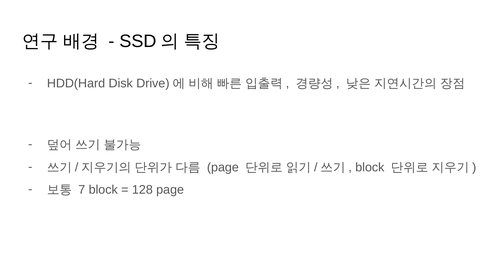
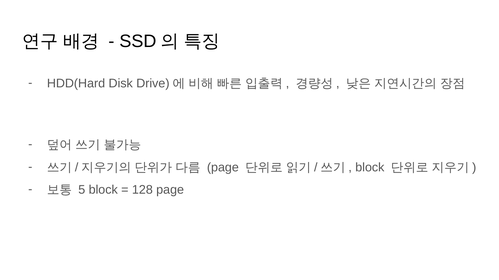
7: 7 -> 5
